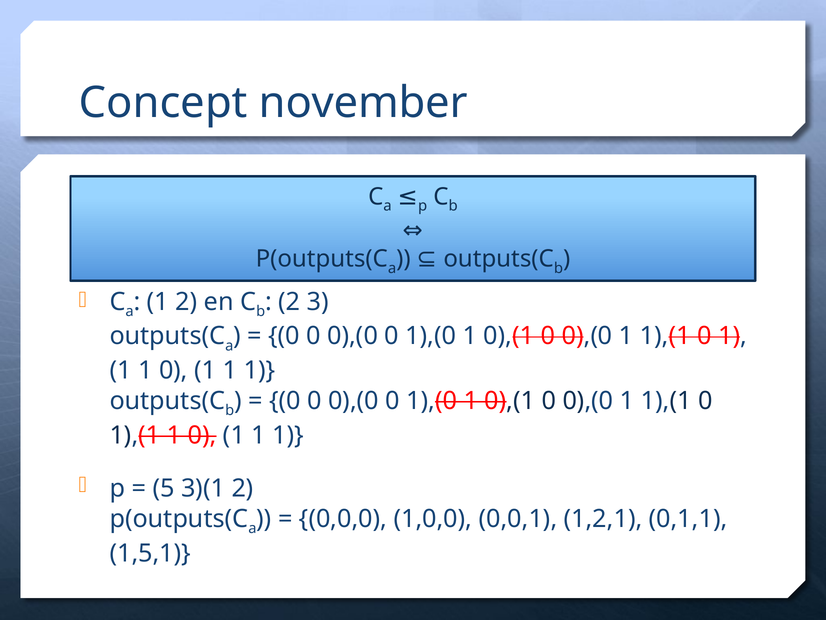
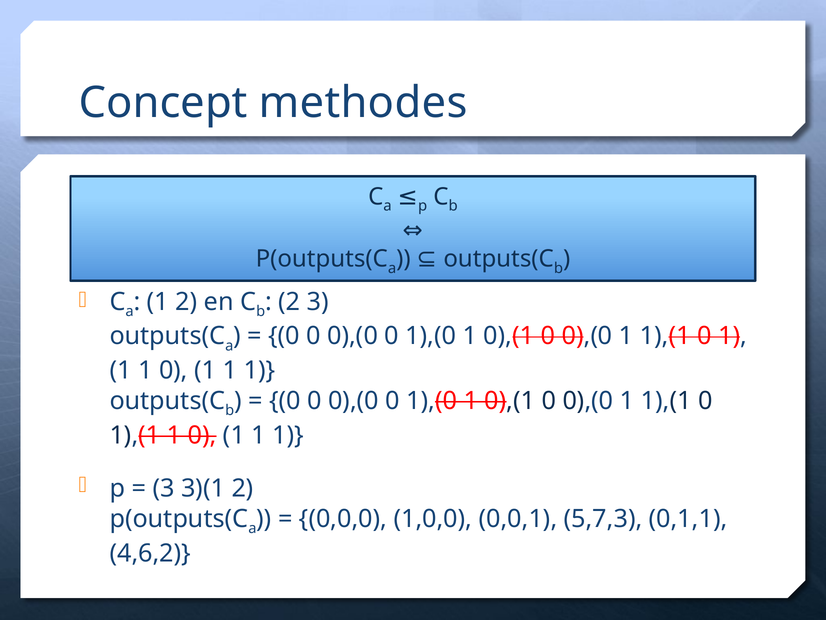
november: november -> methodes
5 at (164, 488): 5 -> 3
1,2,1: 1,2,1 -> 5,7,3
1,5,1: 1,5,1 -> 4,6,2
